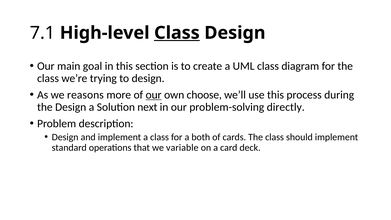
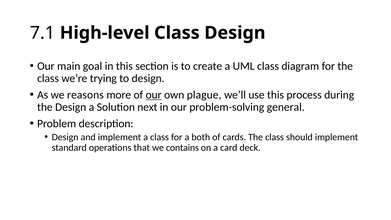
Class at (177, 33) underline: present -> none
choose: choose -> plague
directly: directly -> general
variable: variable -> contains
